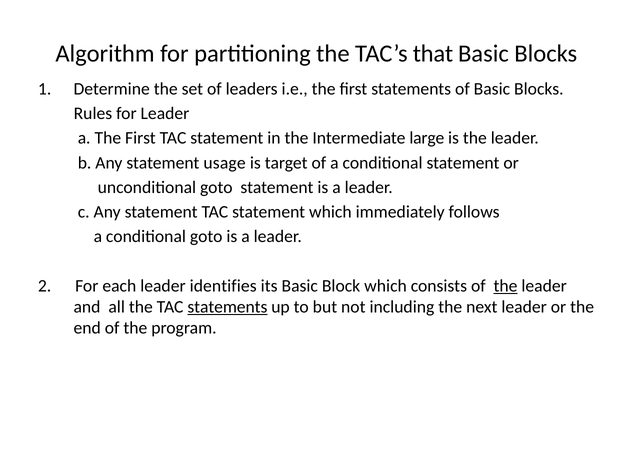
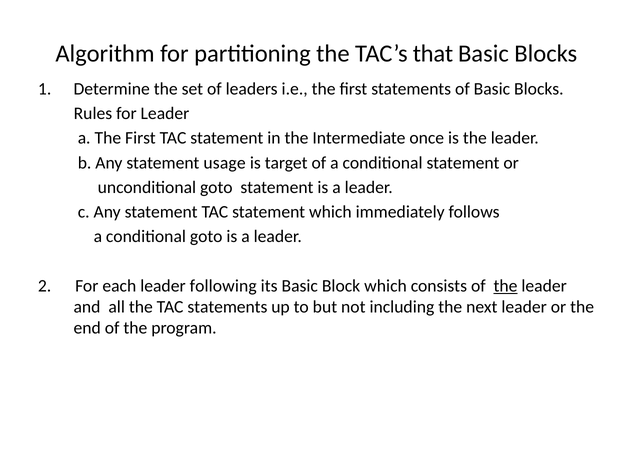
large: large -> once
identifies: identifies -> following
statements at (227, 307) underline: present -> none
